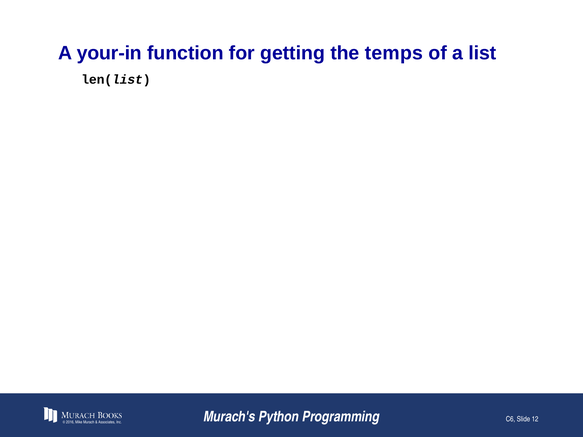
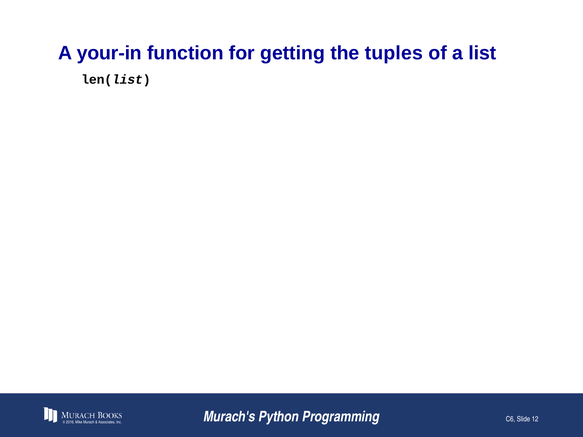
temps: temps -> tuples
